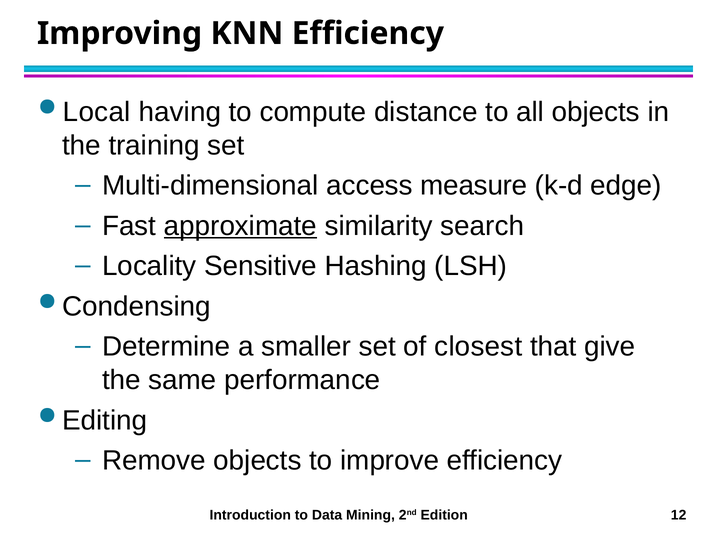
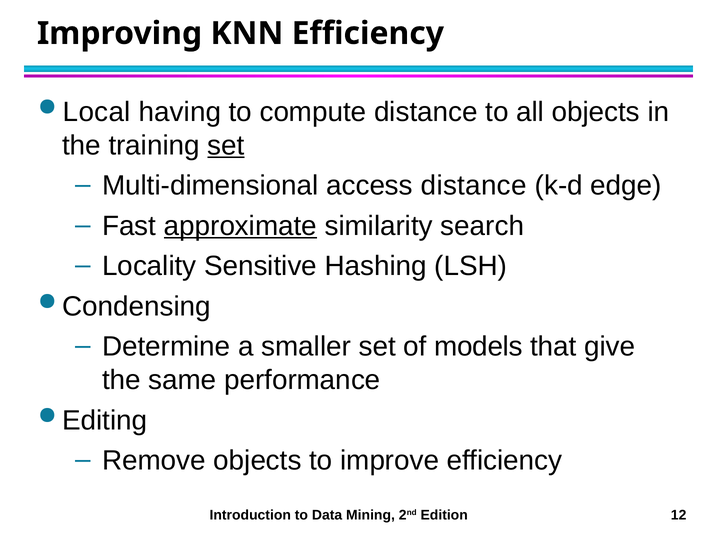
set at (226, 145) underline: none -> present
access measure: measure -> distance
closest: closest -> models
